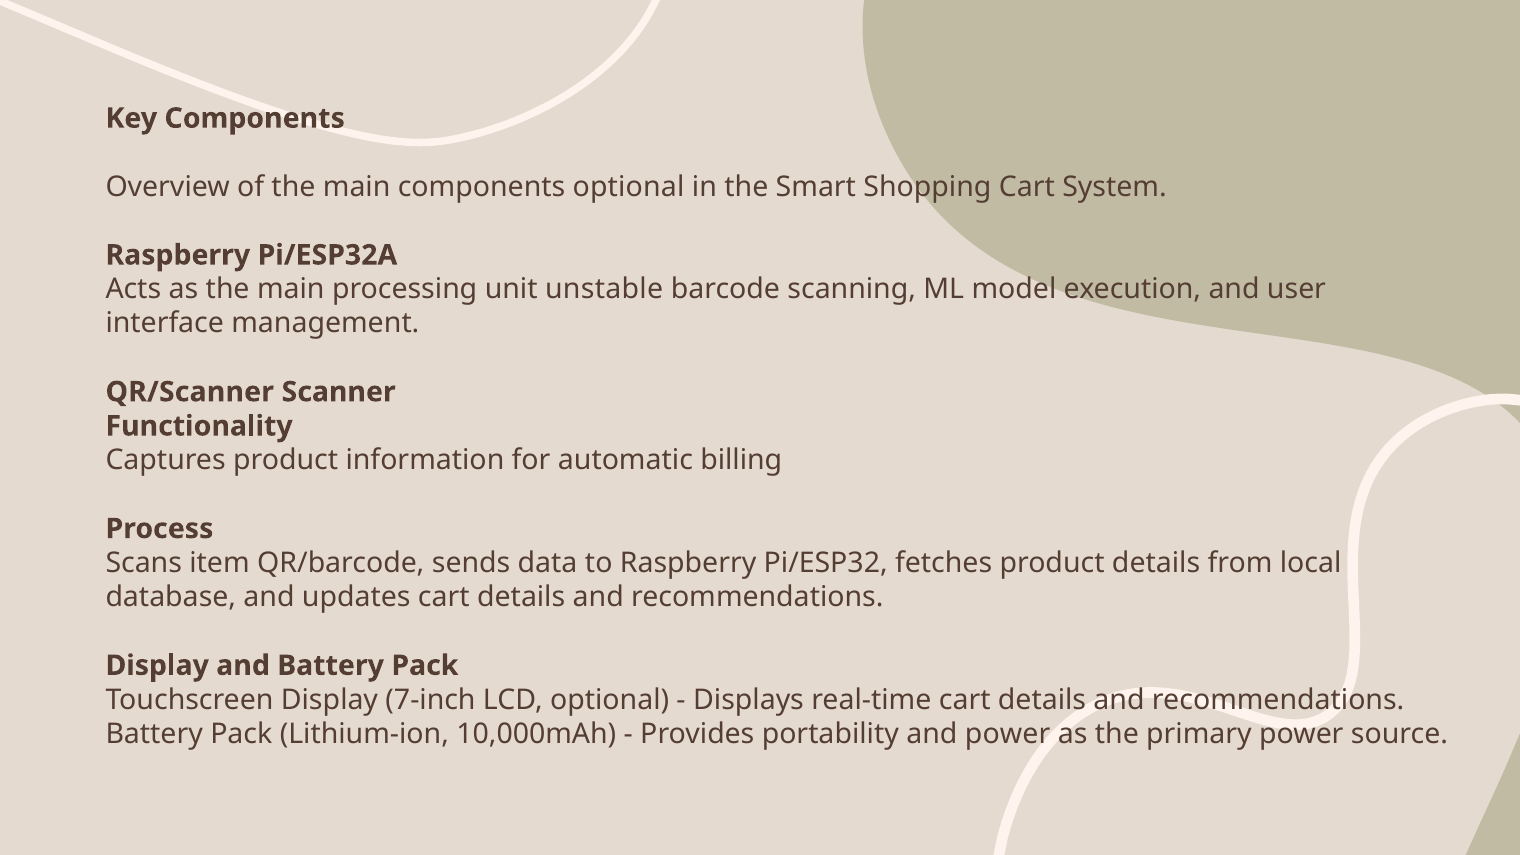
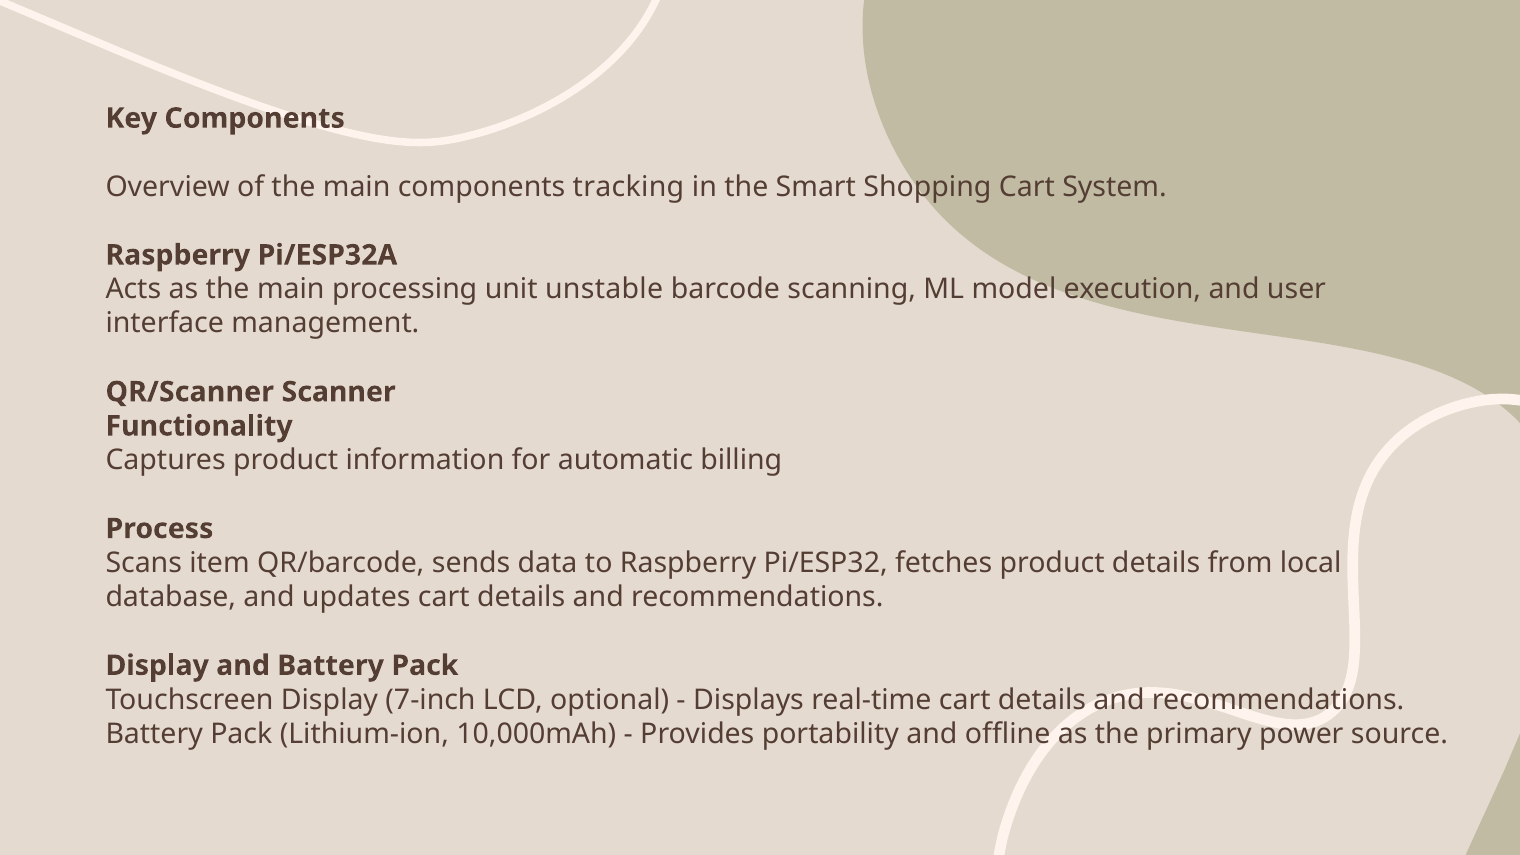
components optional: optional -> tracking
and power: power -> offline
